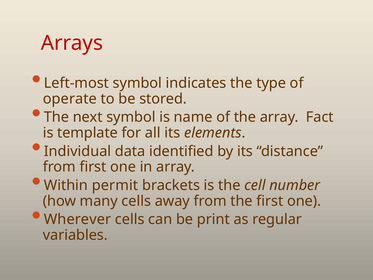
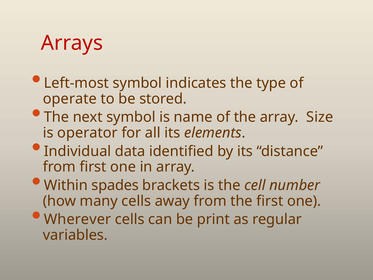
Fact: Fact -> Size
template: template -> operator
permit: permit -> spades
